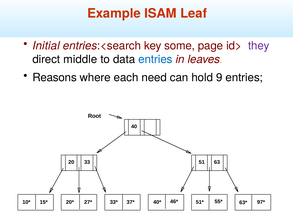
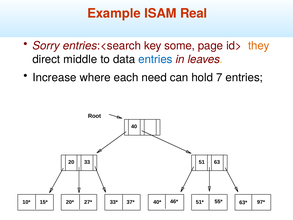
Leaf: Leaf -> Real
Initial: Initial -> Sorry
they colour: purple -> orange
Reasons: Reasons -> Increase
9: 9 -> 7
